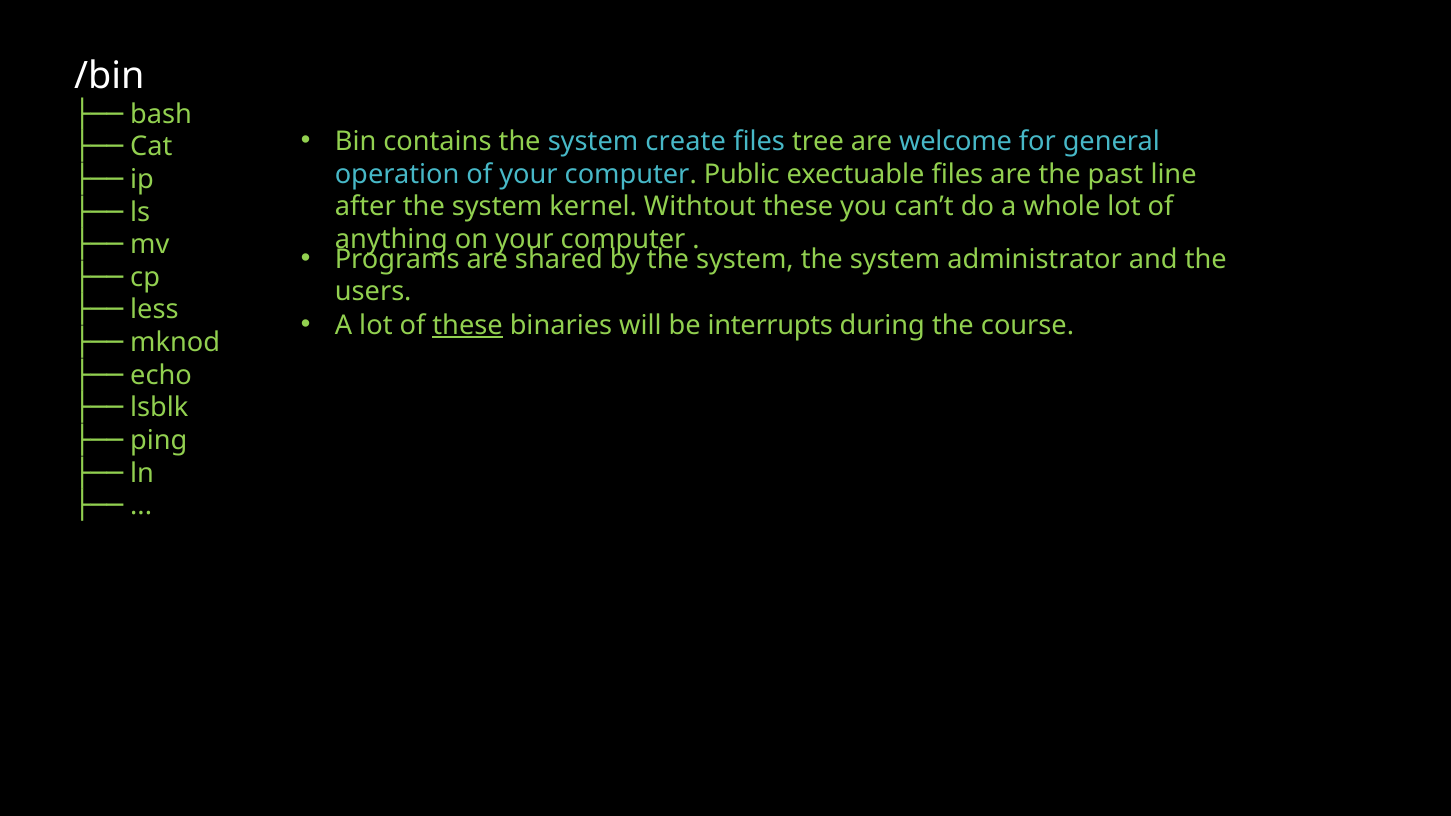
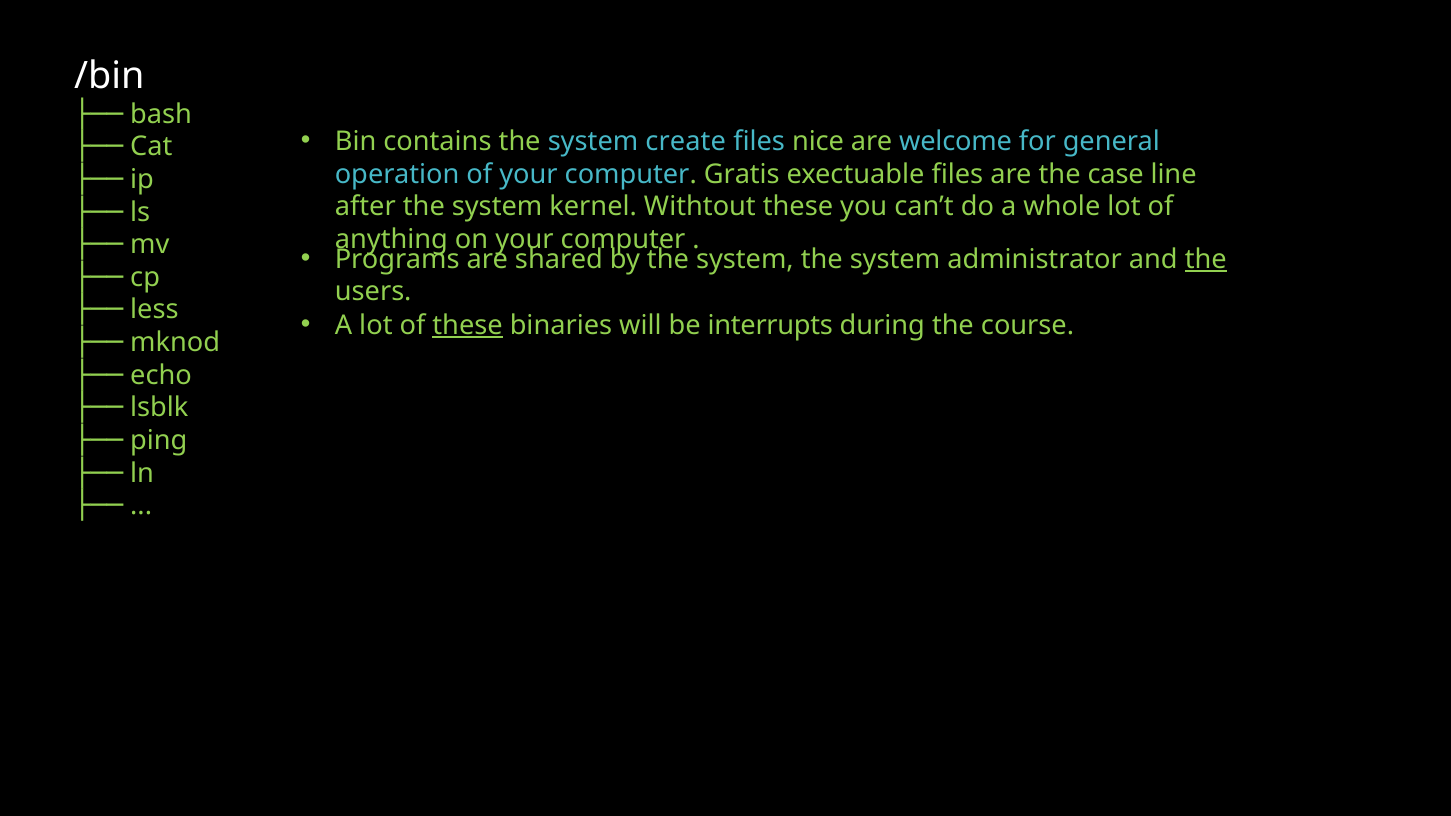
tree: tree -> nice
Public: Public -> Gratis
past: past -> case
the at (1206, 259) underline: none -> present
